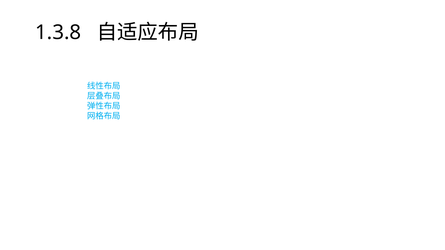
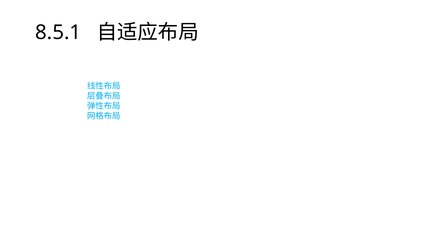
1.3.8: 1.3.8 -> 8.5.1
